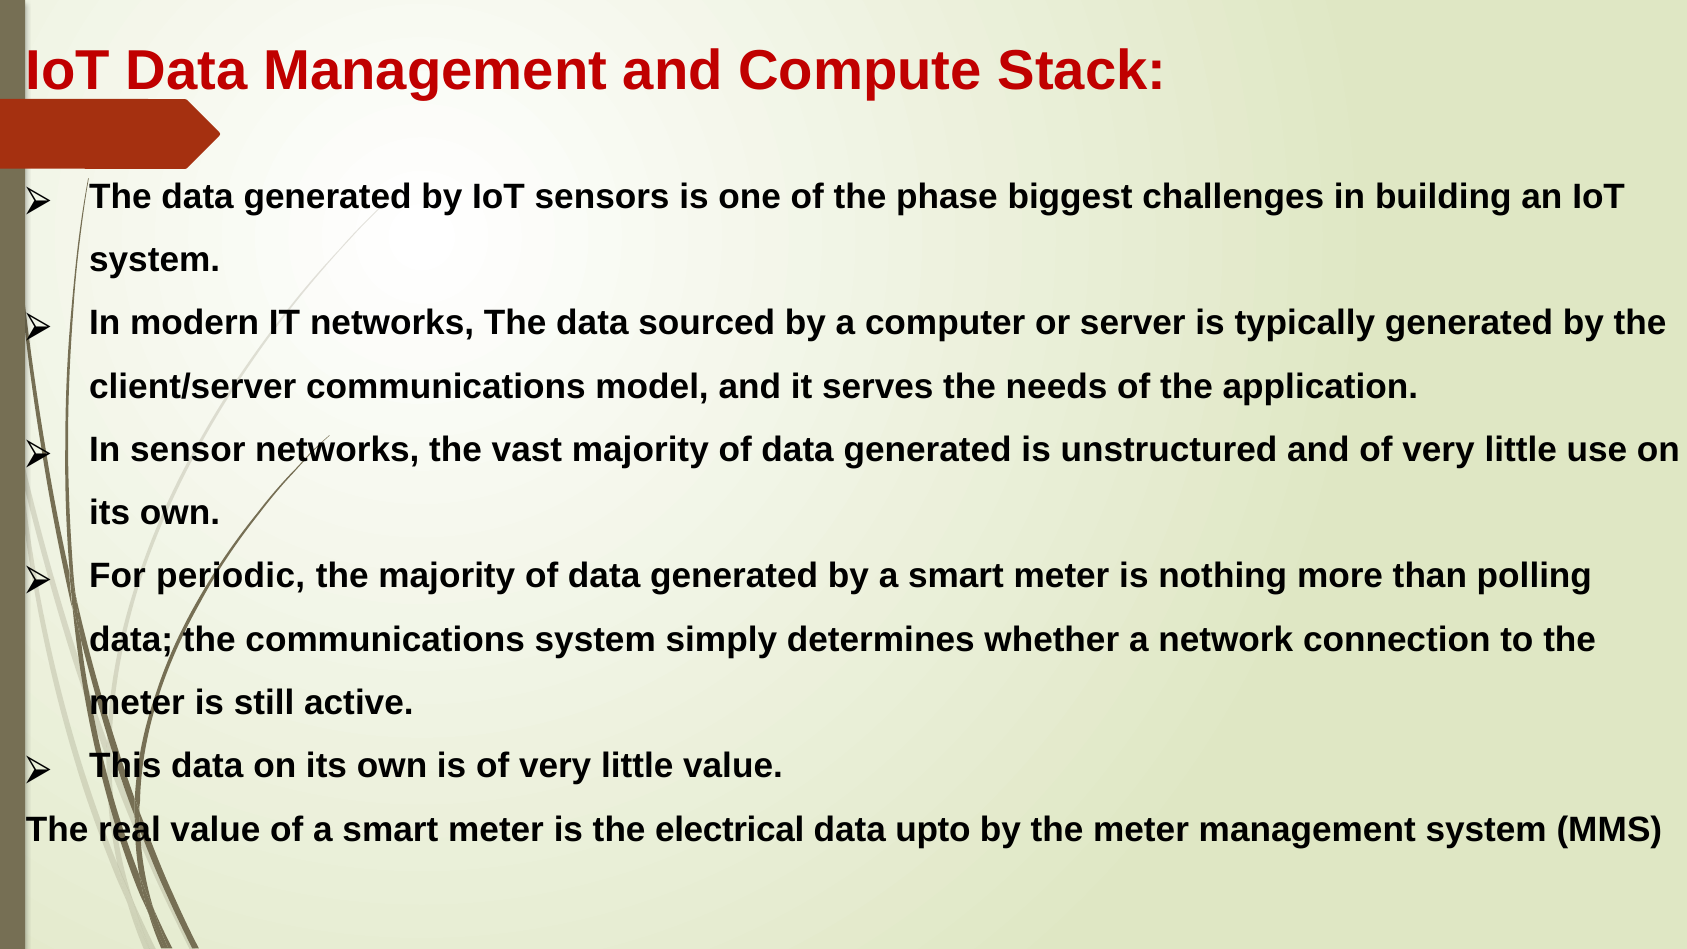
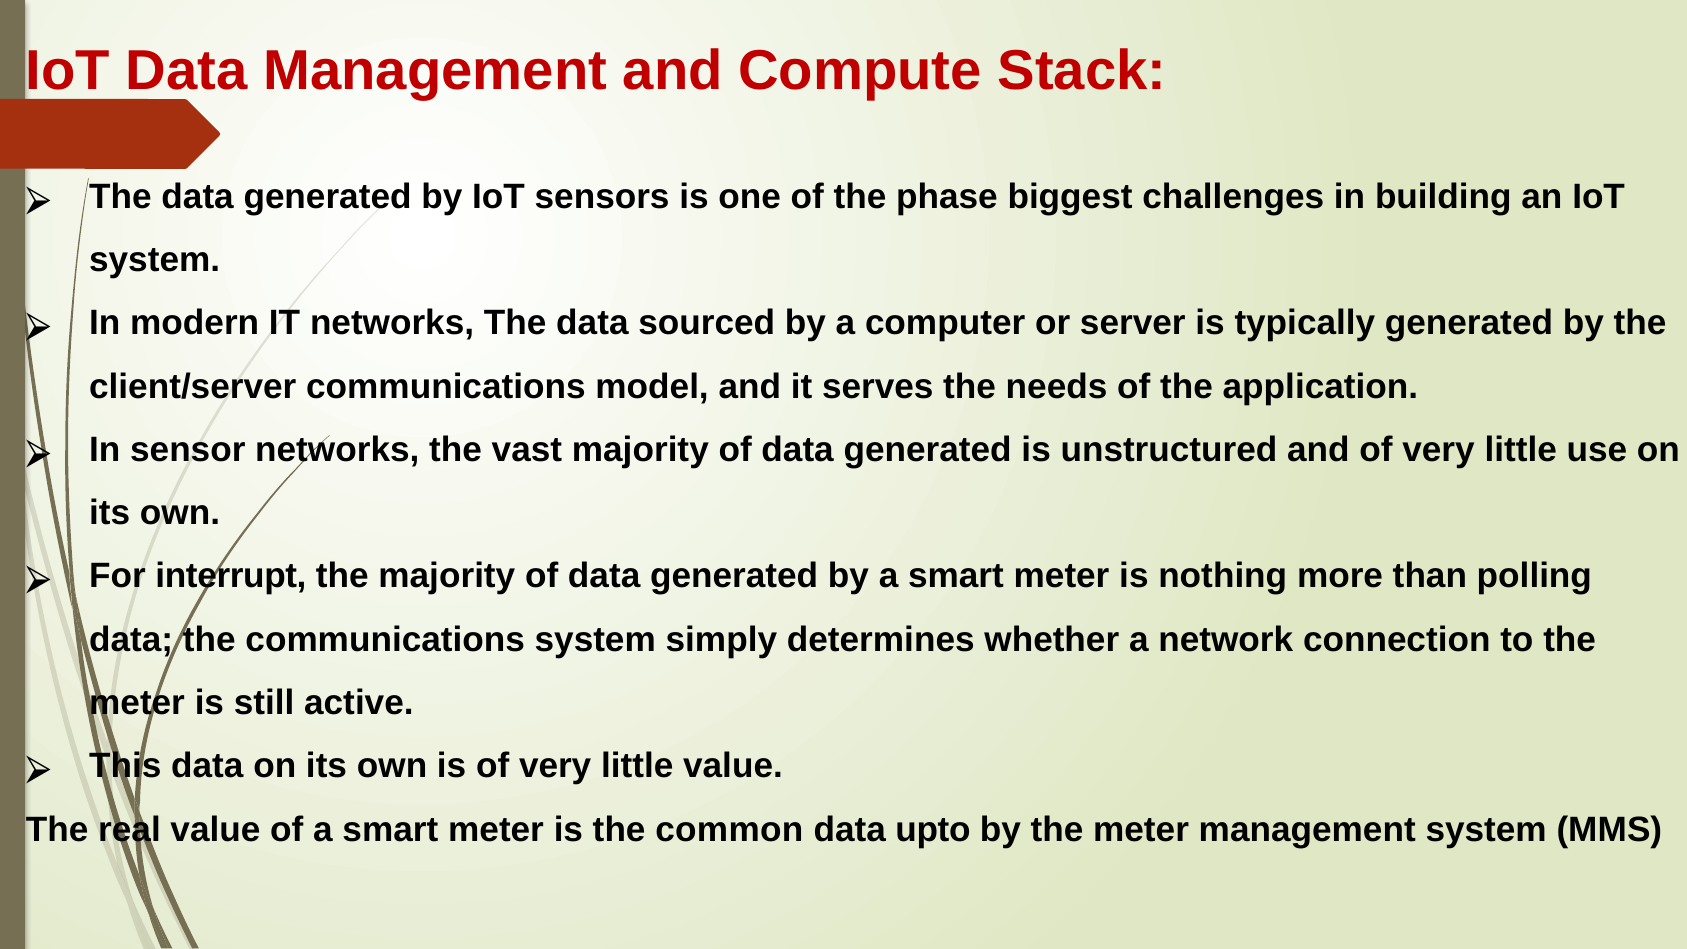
periodic: periodic -> interrupt
electrical: electrical -> common
